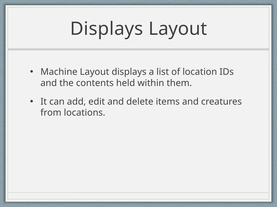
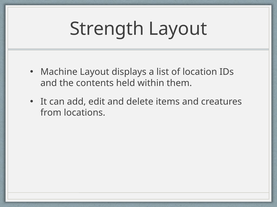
Displays at (107, 29): Displays -> Strength
